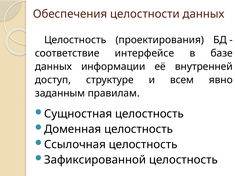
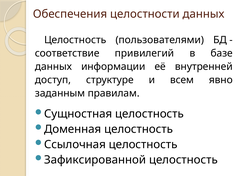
проектирования: проектирования -> пользователями
интерфейсе: интерфейсе -> привилегий
